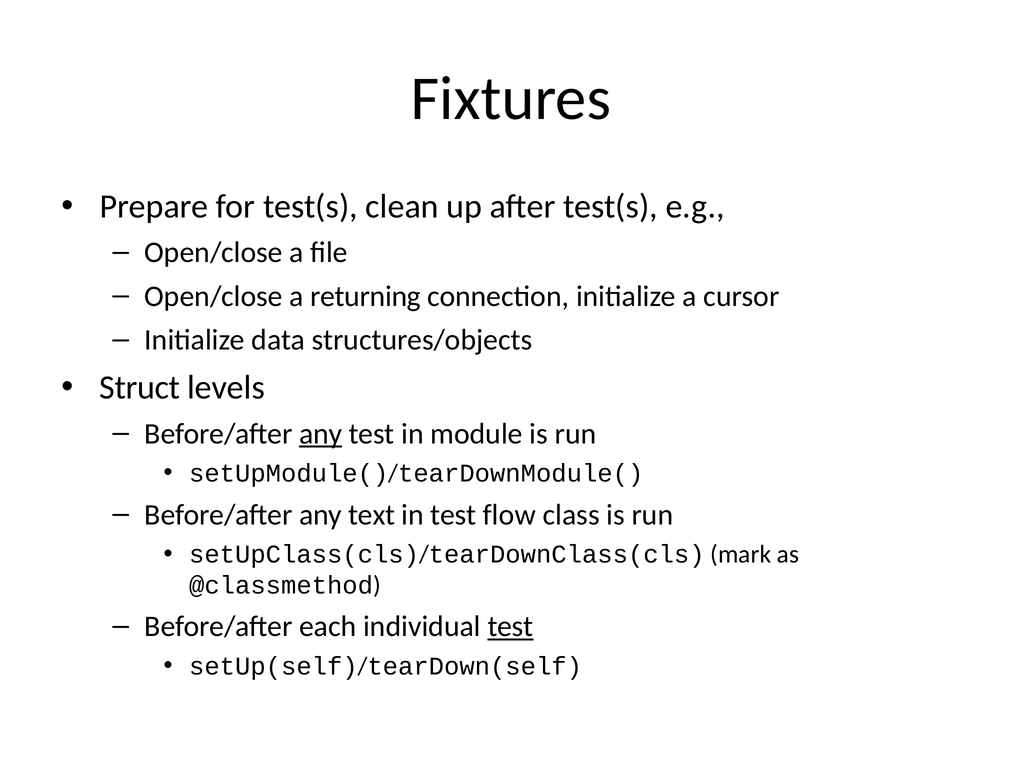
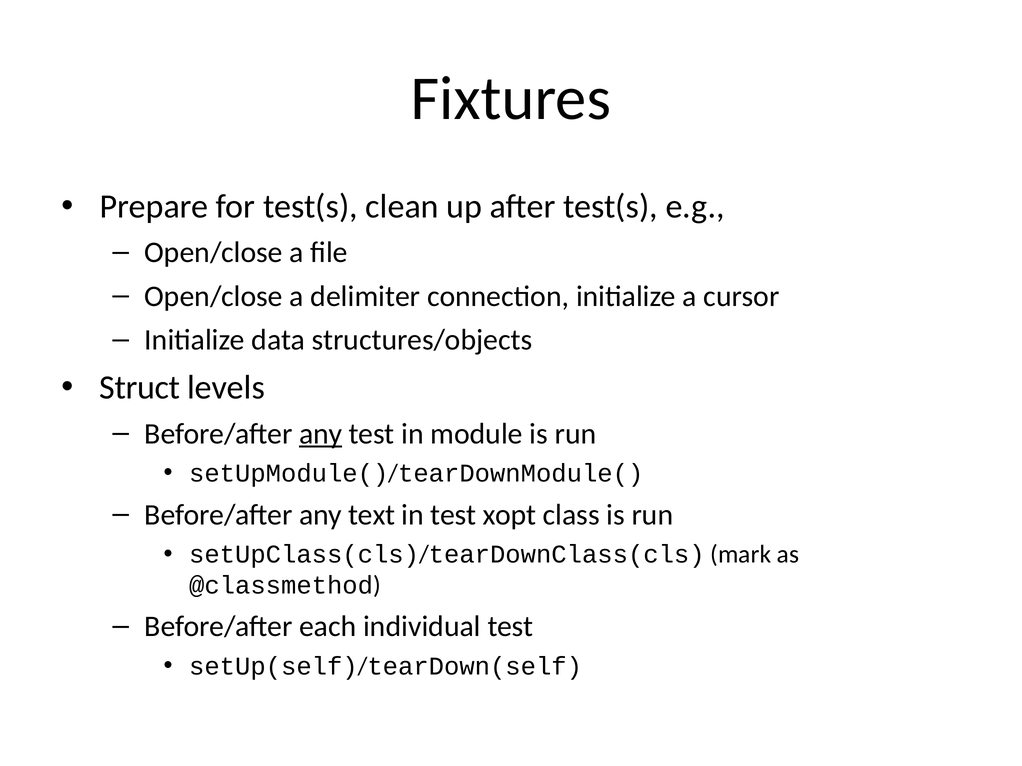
returning: returning -> delimiter
flow: flow -> xopt
test at (510, 627) underline: present -> none
